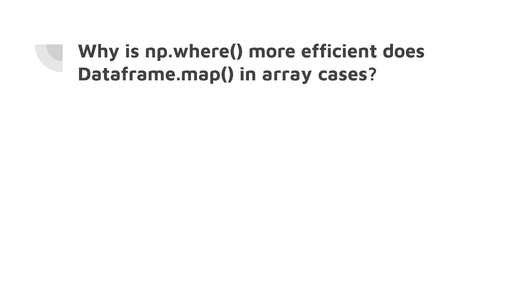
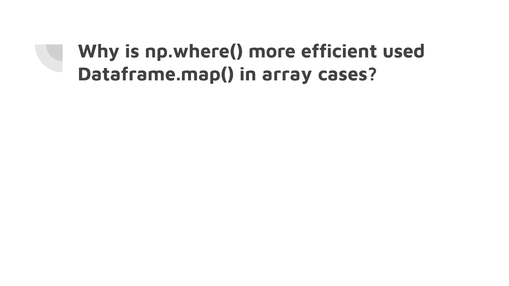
does: does -> used
